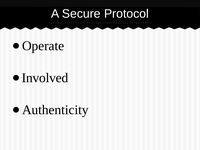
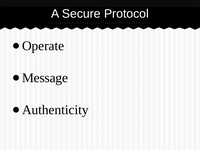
Involved: Involved -> Message
